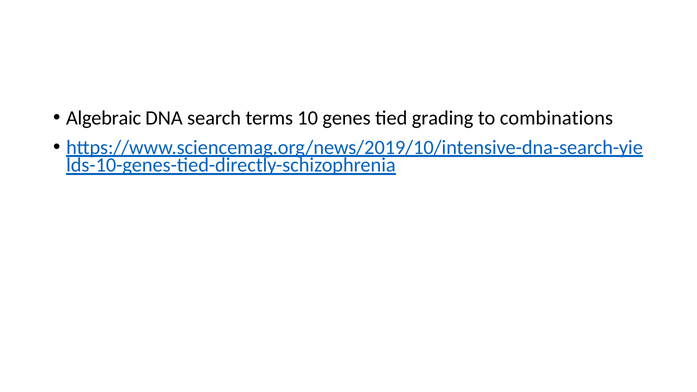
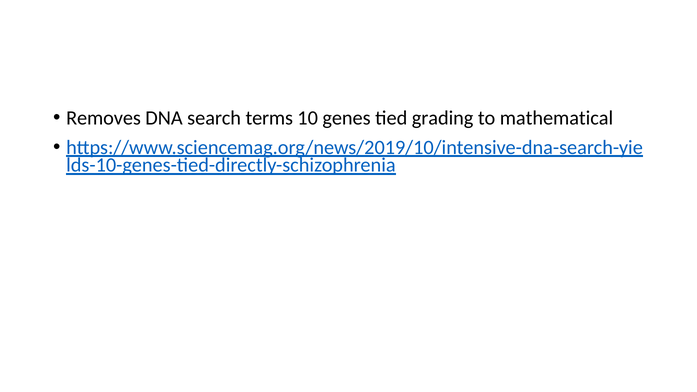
Algebraic: Algebraic -> Removes
combinations: combinations -> mathematical
